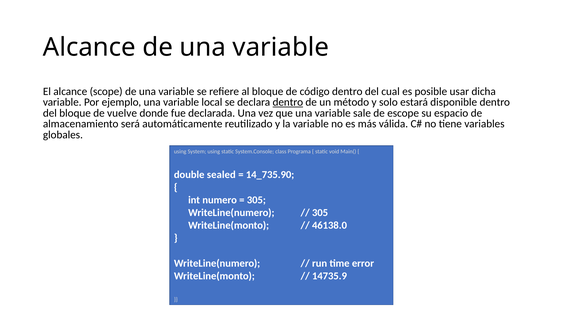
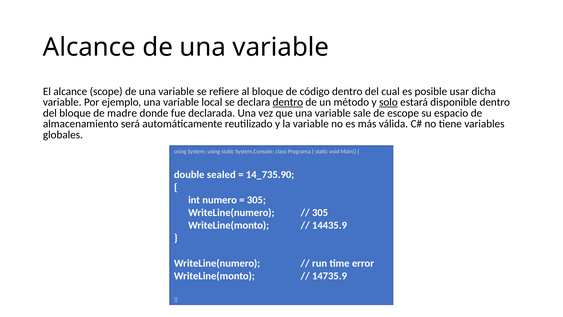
solo underline: none -> present
vuelve: vuelve -> madre
46138.0: 46138.0 -> 14435.9
